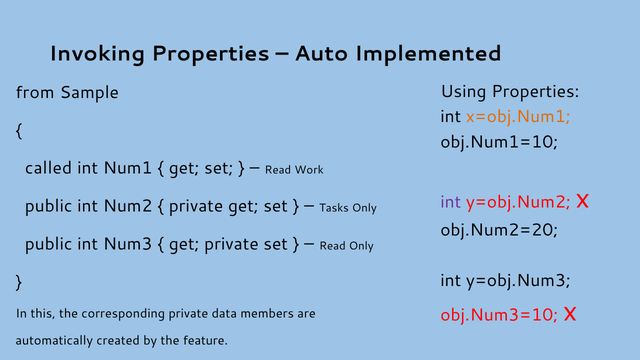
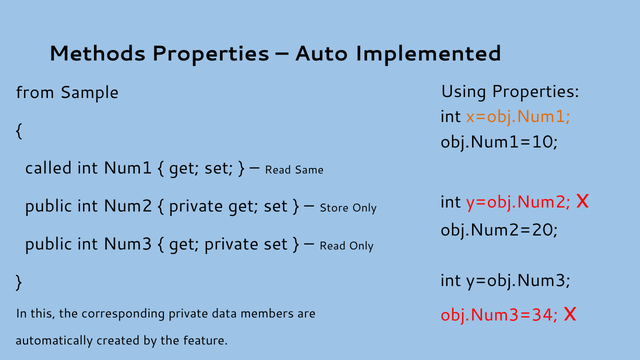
Invoking: Invoking -> Methods
Work: Work -> Same
int at (451, 202) colour: purple -> black
Tasks: Tasks -> Store
obj.Num3=10: obj.Num3=10 -> obj.Num3=34
